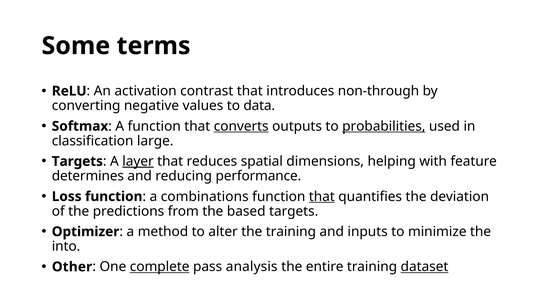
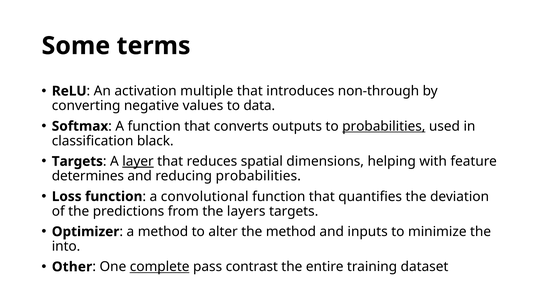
contrast: contrast -> multiple
converts underline: present -> none
large: large -> black
reducing performance: performance -> probabilities
combinations: combinations -> convolutional
that at (322, 196) underline: present -> none
based: based -> layers
the training: training -> method
analysis: analysis -> contrast
dataset underline: present -> none
